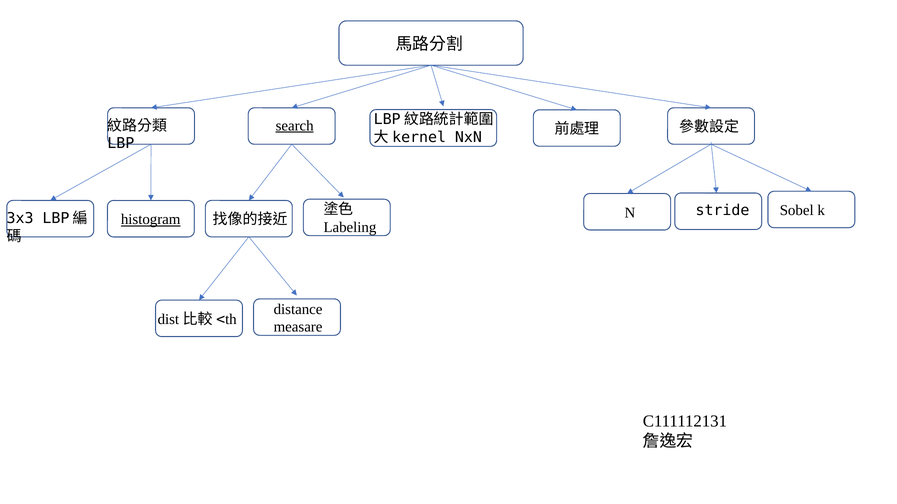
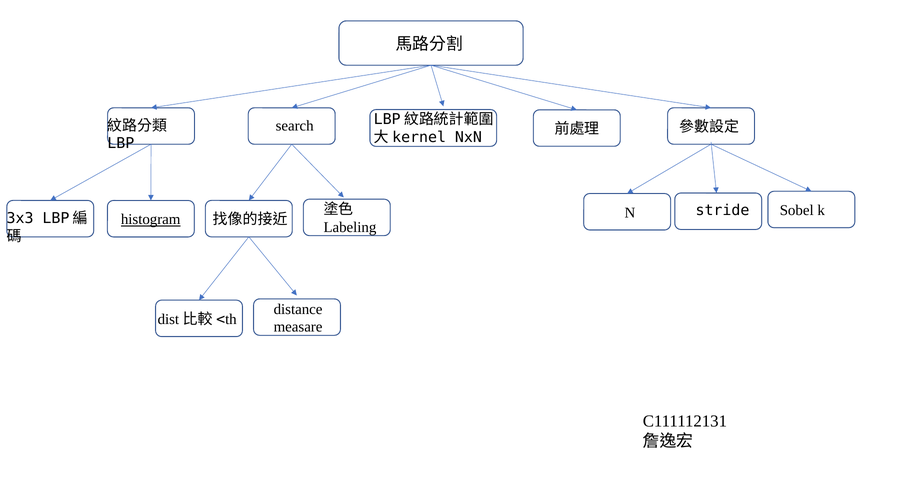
search underline: present -> none
